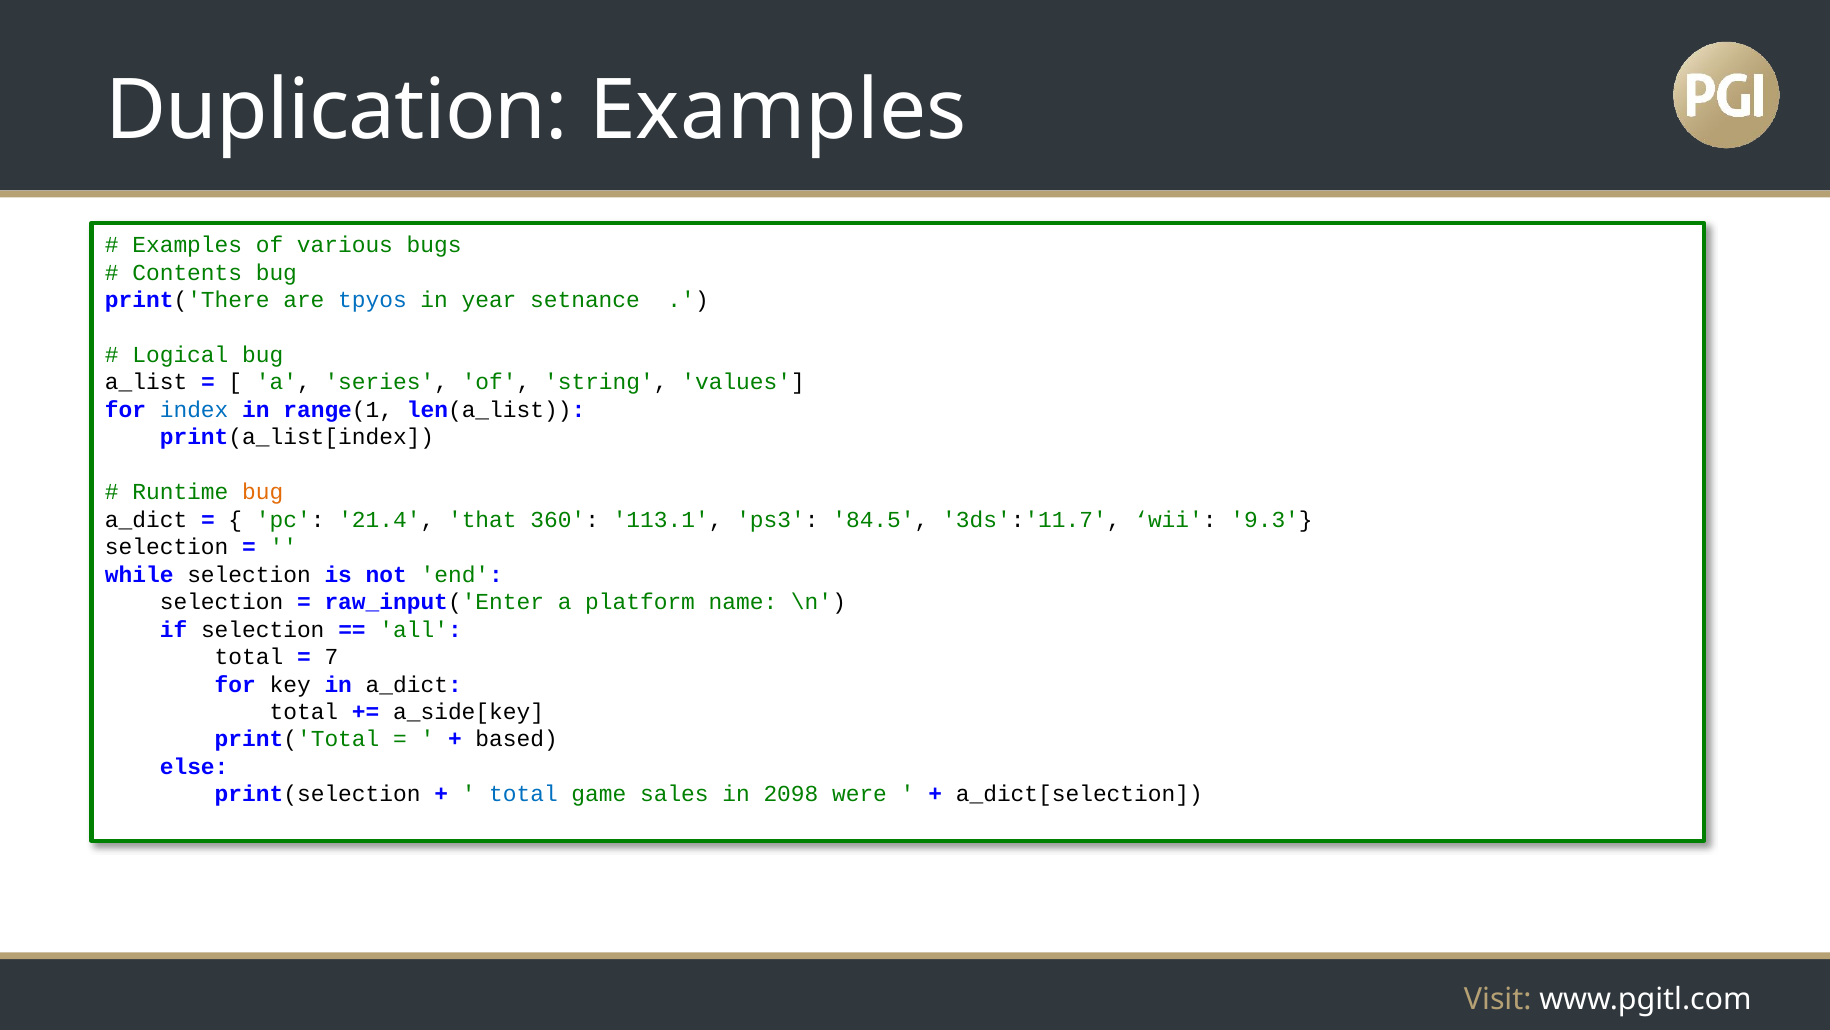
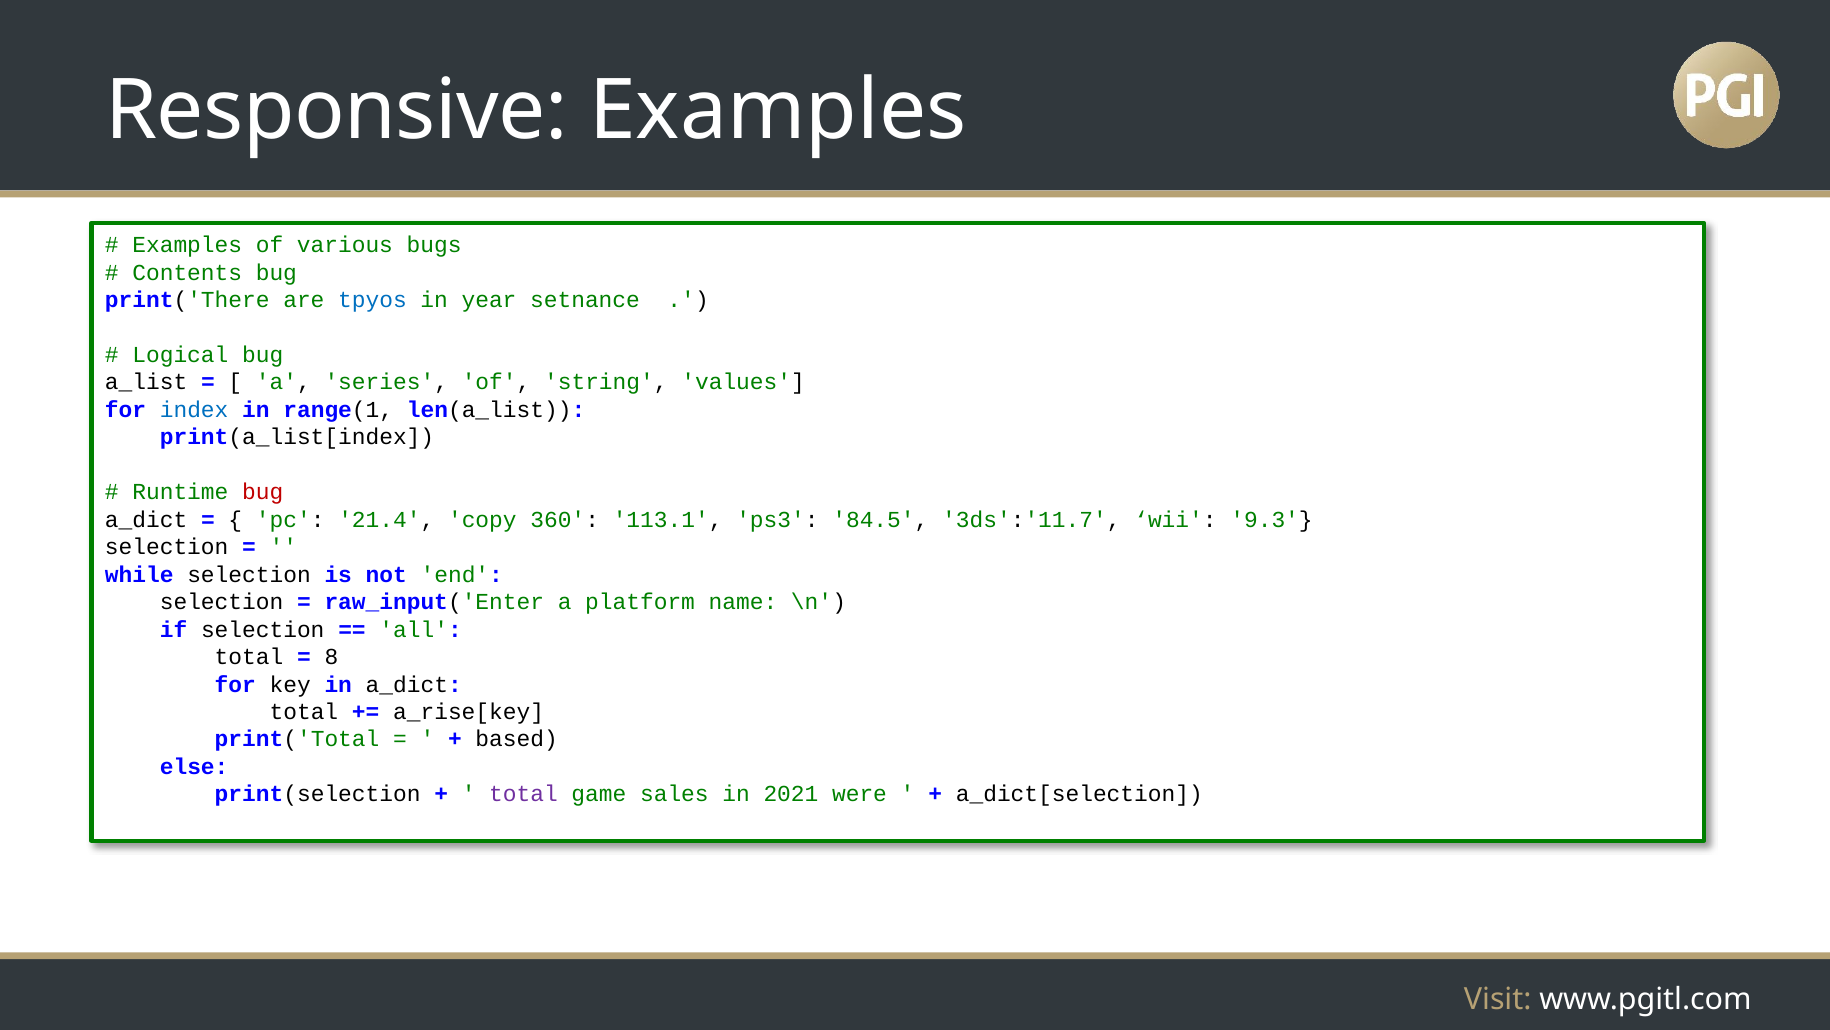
Duplication: Duplication -> Responsive
bug at (263, 492) colour: orange -> red
that: that -> copy
7: 7 -> 8
a_side[key: a_side[key -> a_rise[key
total at (523, 794) colour: blue -> purple
2098: 2098 -> 2021
